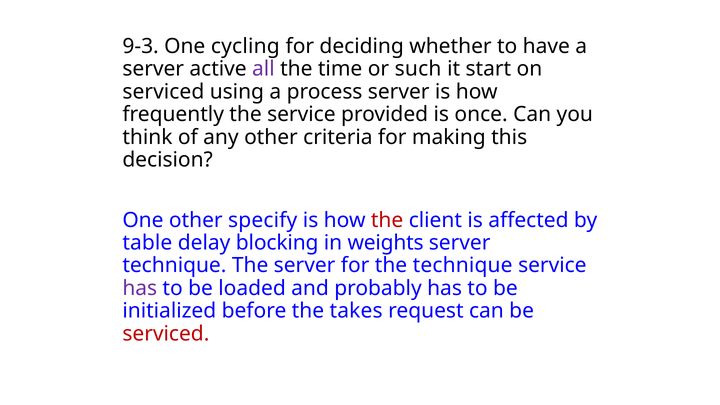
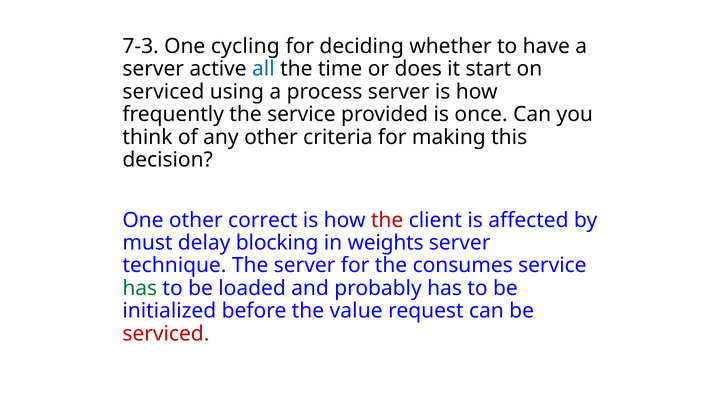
9-3: 9-3 -> 7-3
all colour: purple -> blue
such: such -> does
specify: specify -> correct
table: table -> must
the technique: technique -> consumes
has at (140, 288) colour: purple -> green
takes: takes -> value
